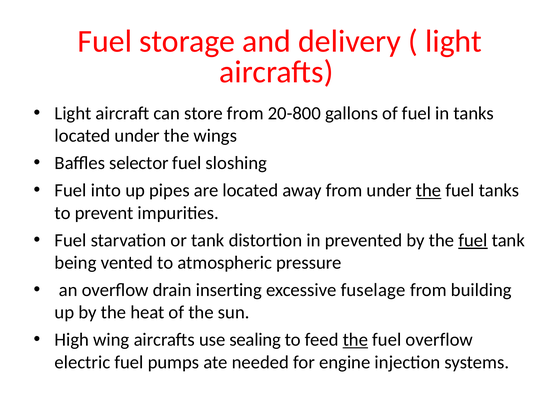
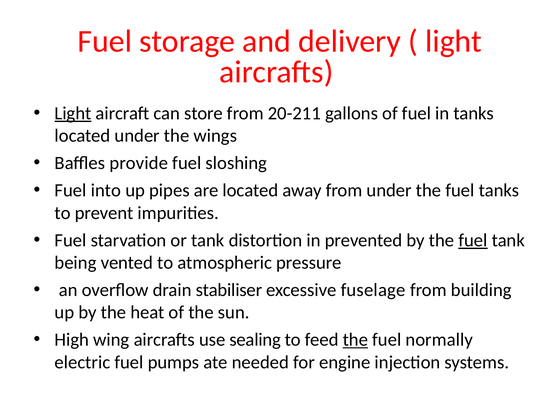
Light at (73, 113) underline: none -> present
20-800: 20-800 -> 20-211
selector: selector -> provide
the at (429, 190) underline: present -> none
inserting: inserting -> stabiliser
fuel overflow: overflow -> normally
